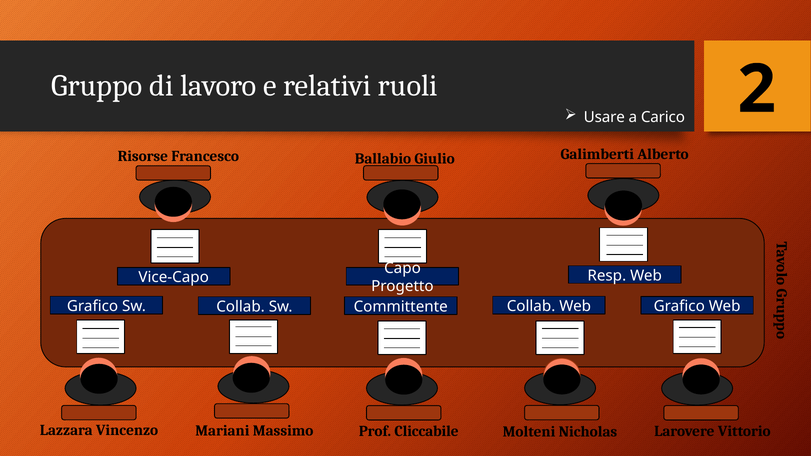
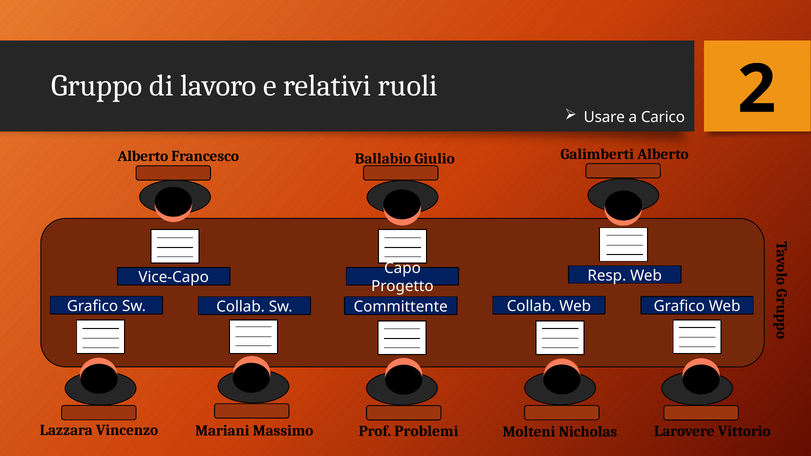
Risorse at (143, 156): Risorse -> Alberto
Cliccabile: Cliccabile -> Problemi
